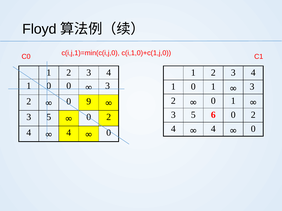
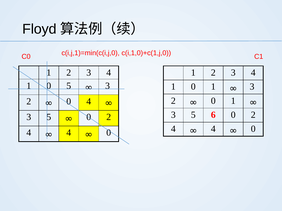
0 0: 0 -> 5
0 9: 9 -> 4
